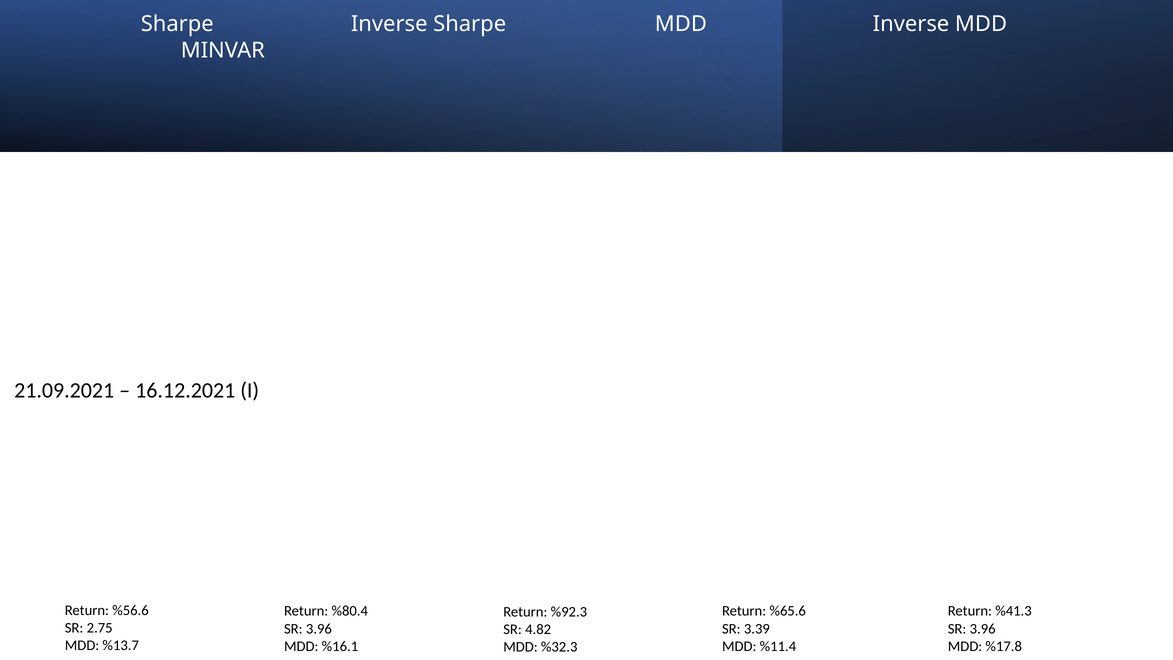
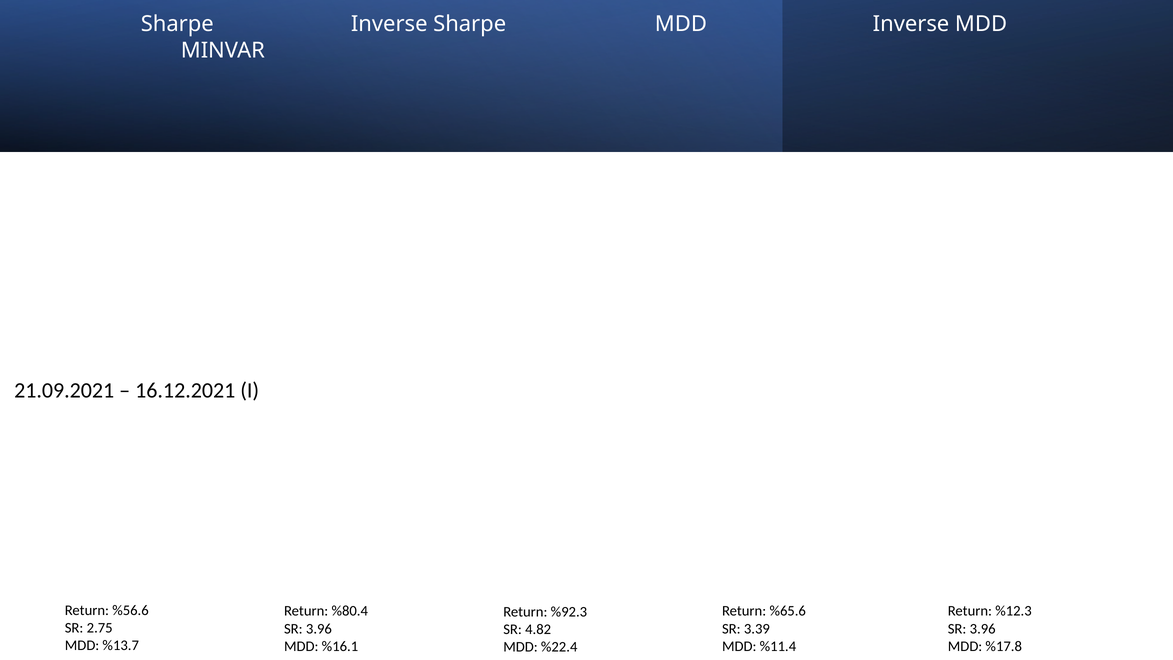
%41.3: %41.3 -> %12.3
%32.3: %32.3 -> %22.4
